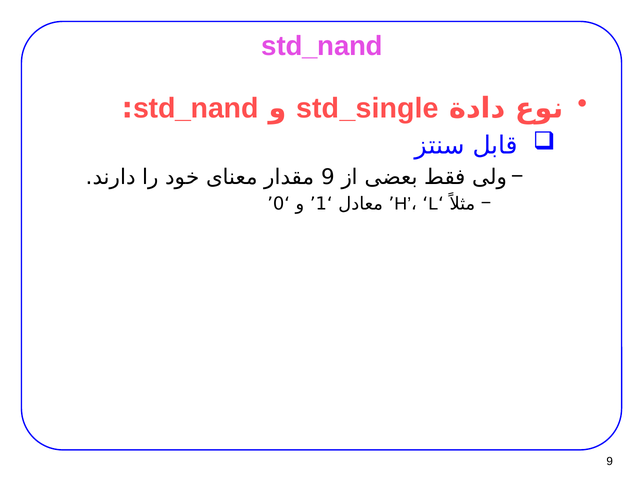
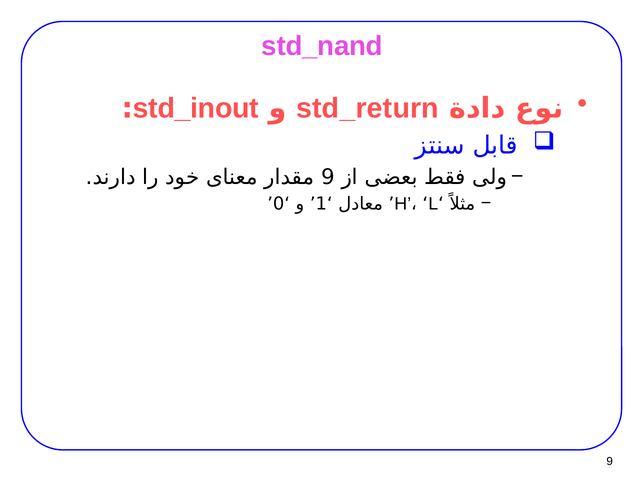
std_nand at (196, 108): std_nand -> std_inout
std_single: std_single -> std_return
